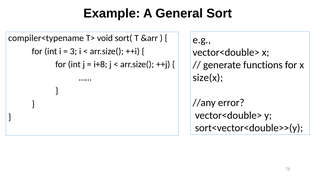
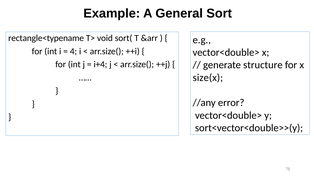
compiler<typename: compiler<typename -> rectangle<typename
3: 3 -> 4
i+8: i+8 -> i+4
functions: functions -> structure
